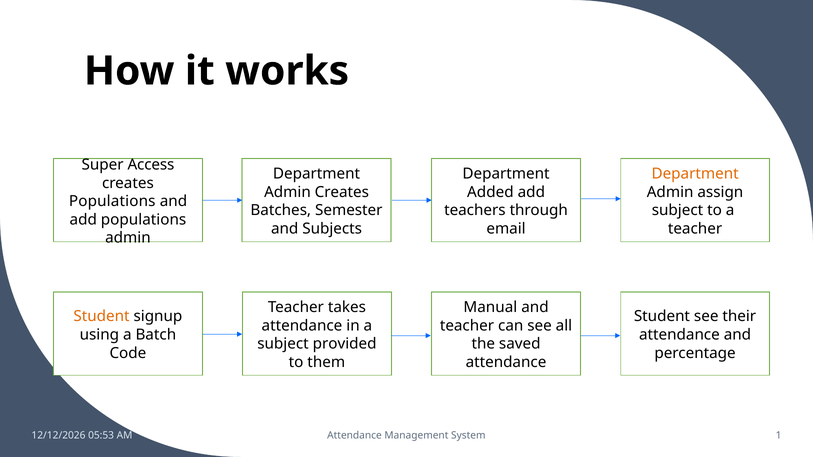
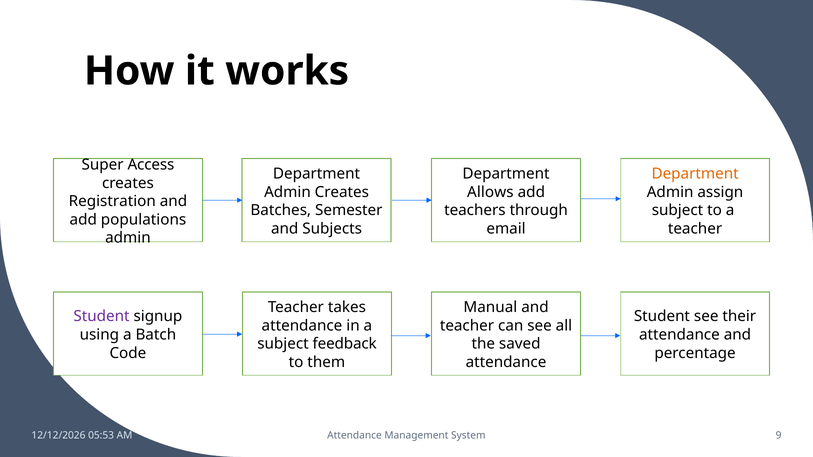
Added: Added -> Allows
Populations at (112, 201): Populations -> Registration
Student at (102, 317) colour: orange -> purple
provided: provided -> feedback
1: 1 -> 9
